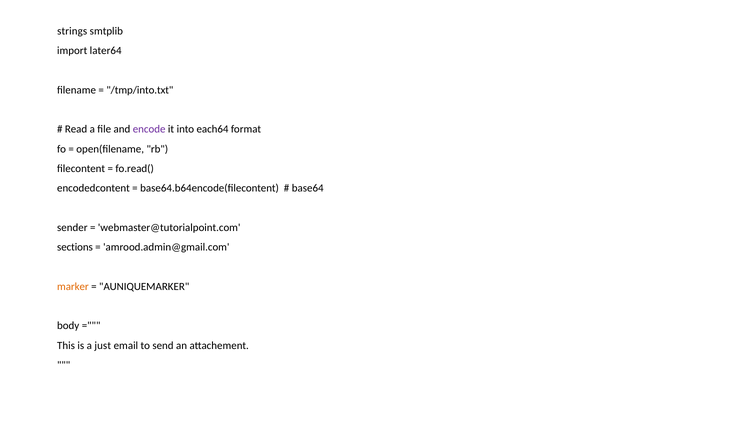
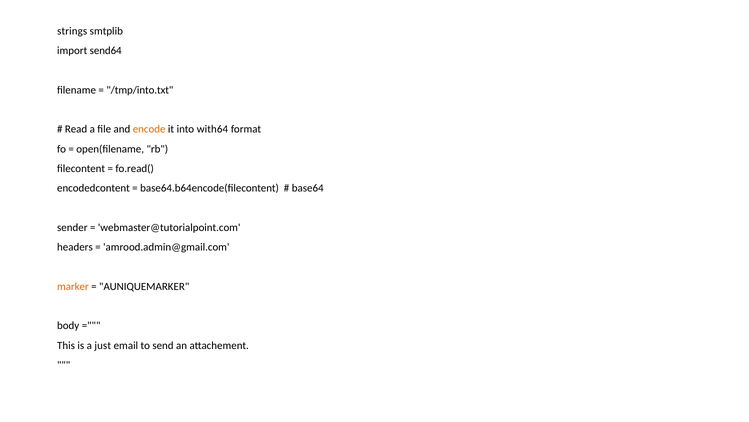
later64: later64 -> send64
encode colour: purple -> orange
each64: each64 -> with64
sections: sections -> headers
